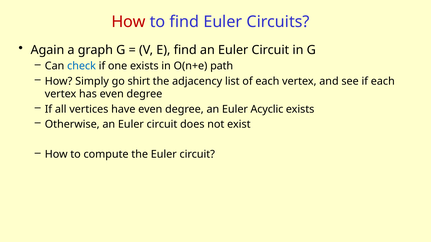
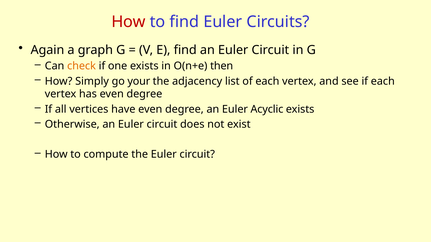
check colour: blue -> orange
path: path -> then
shirt: shirt -> your
